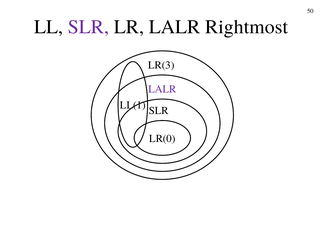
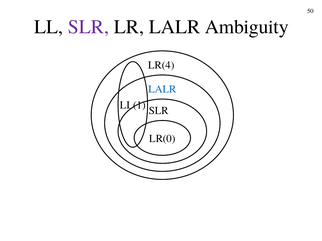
Rightmost: Rightmost -> Ambiguity
LR(3: LR(3 -> LR(4
LALR at (162, 89) colour: purple -> blue
